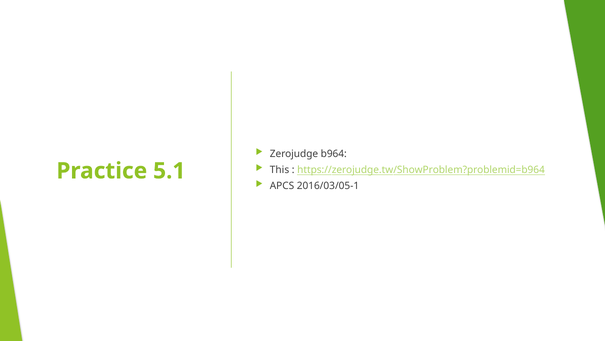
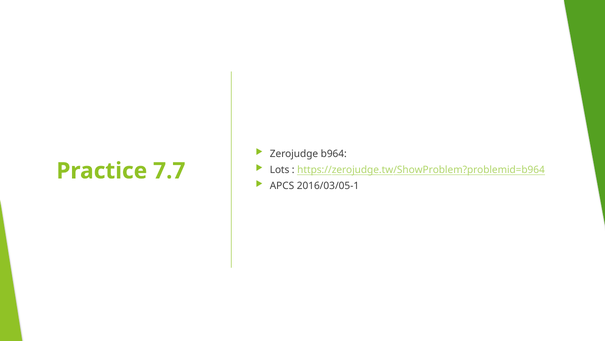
This: This -> Lots
5.1: 5.1 -> 7.7
